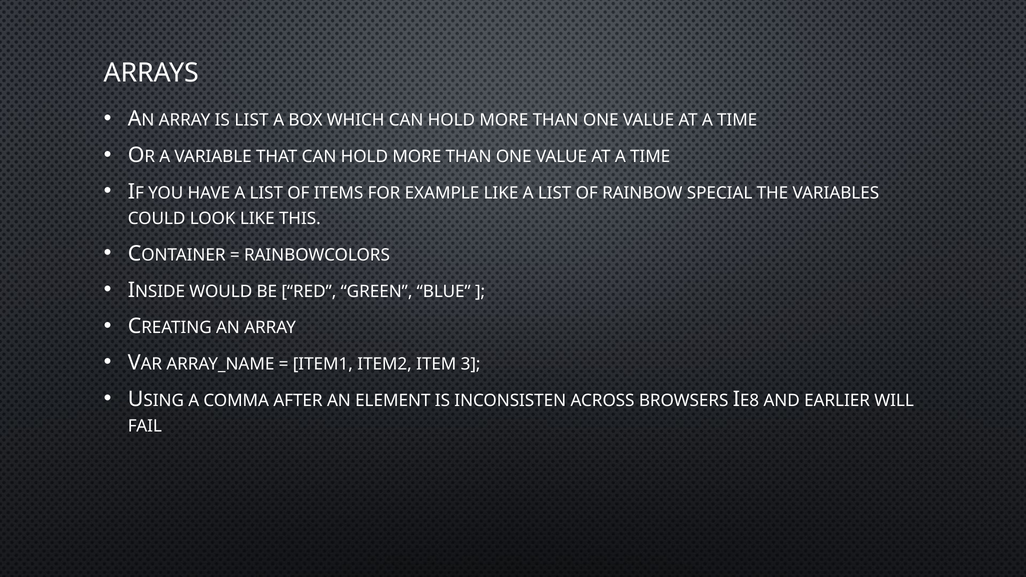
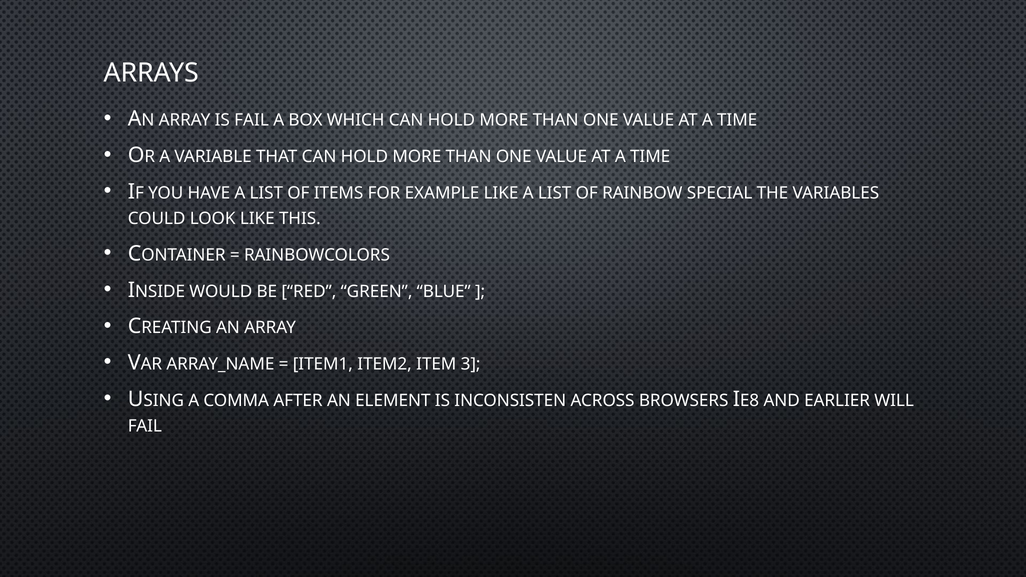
IS LIST: LIST -> FAIL
